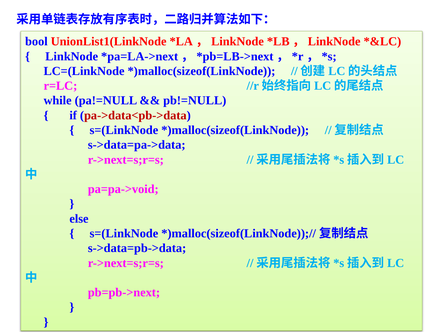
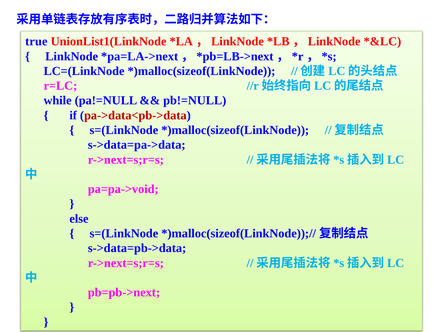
bool: bool -> true
